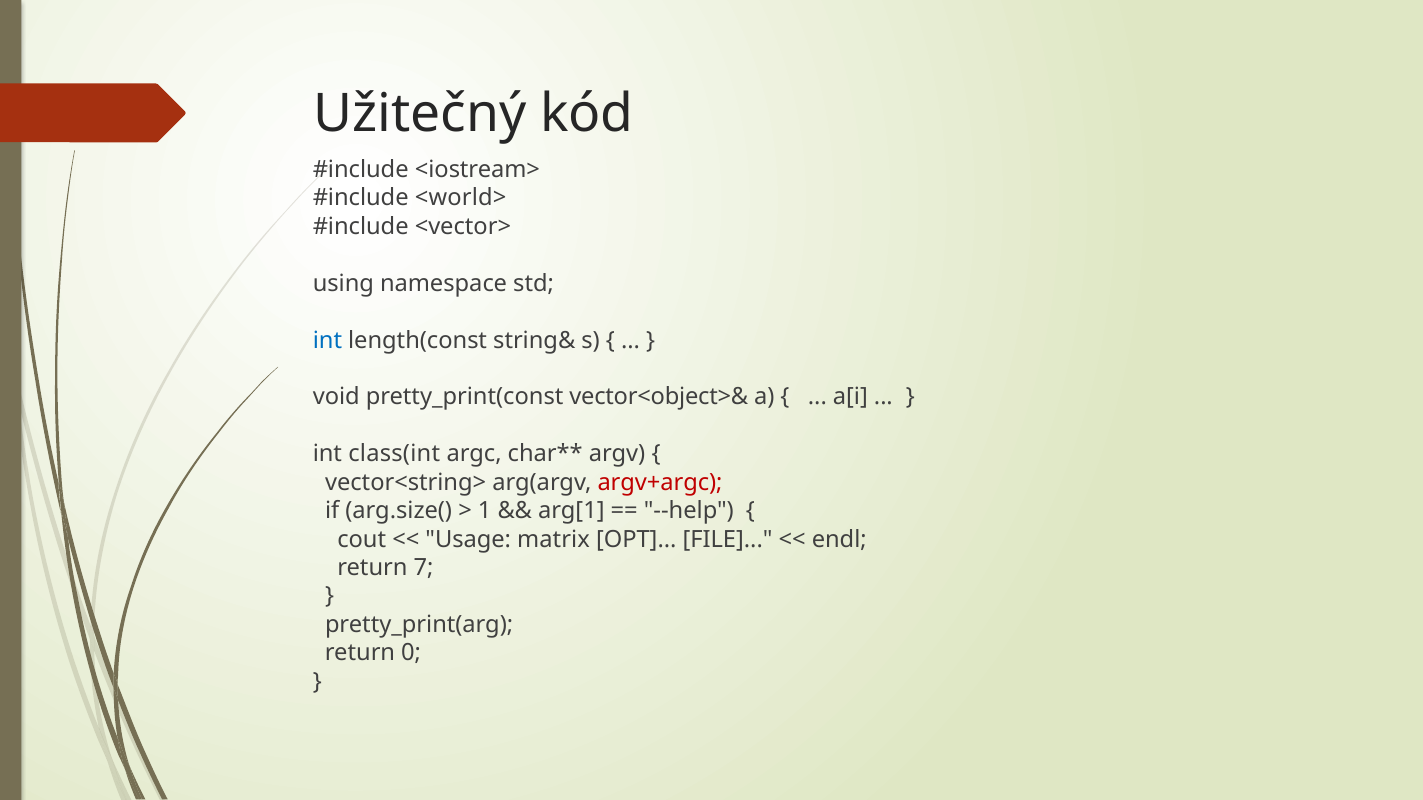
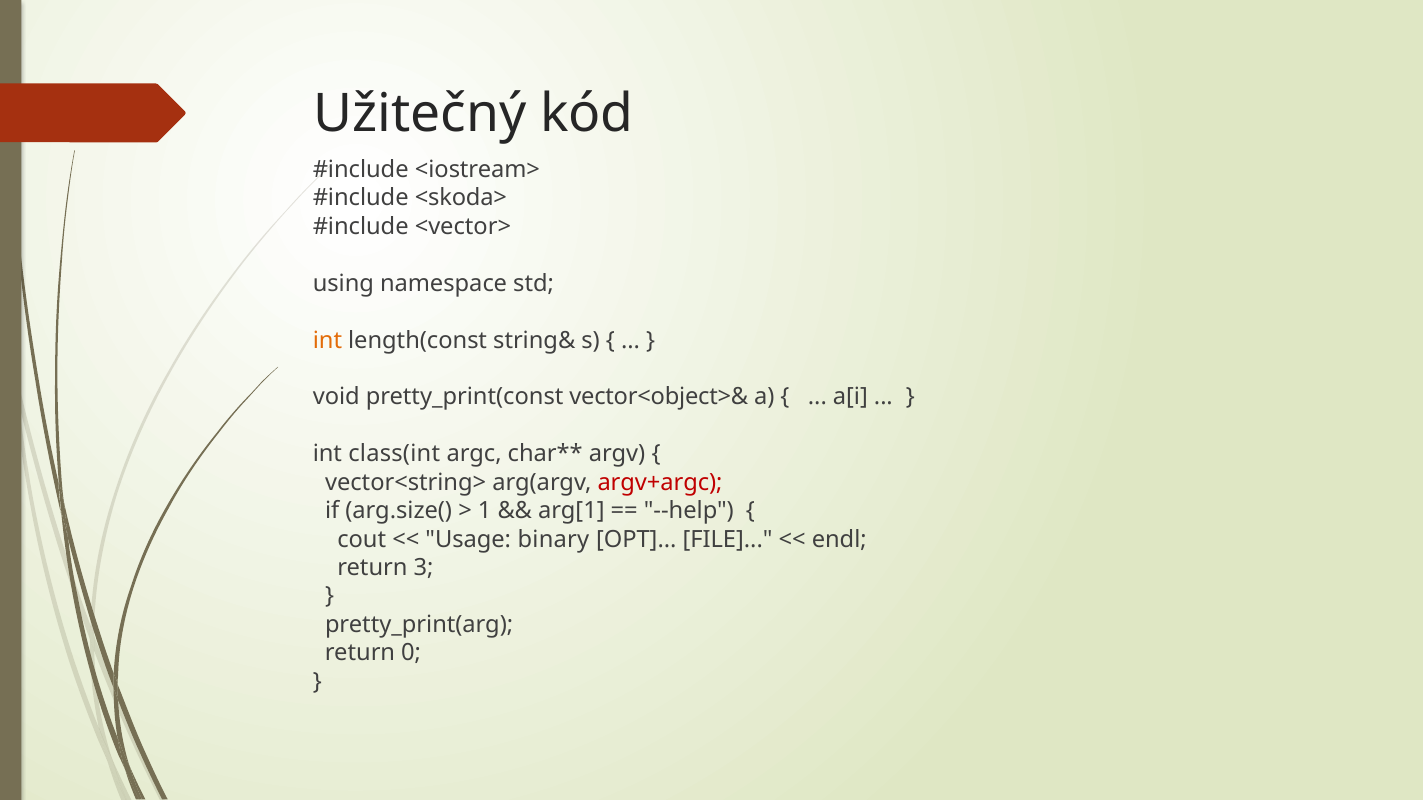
<world>: <world> -> <skoda>
int at (327, 340) colour: blue -> orange
matrix: matrix -> binary
7: 7 -> 3
